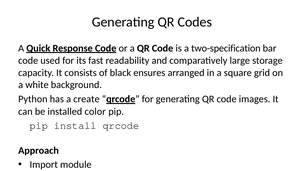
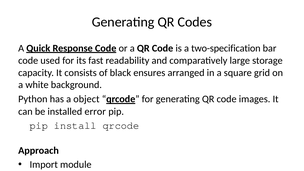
a create: create -> object
installed color: color -> error
